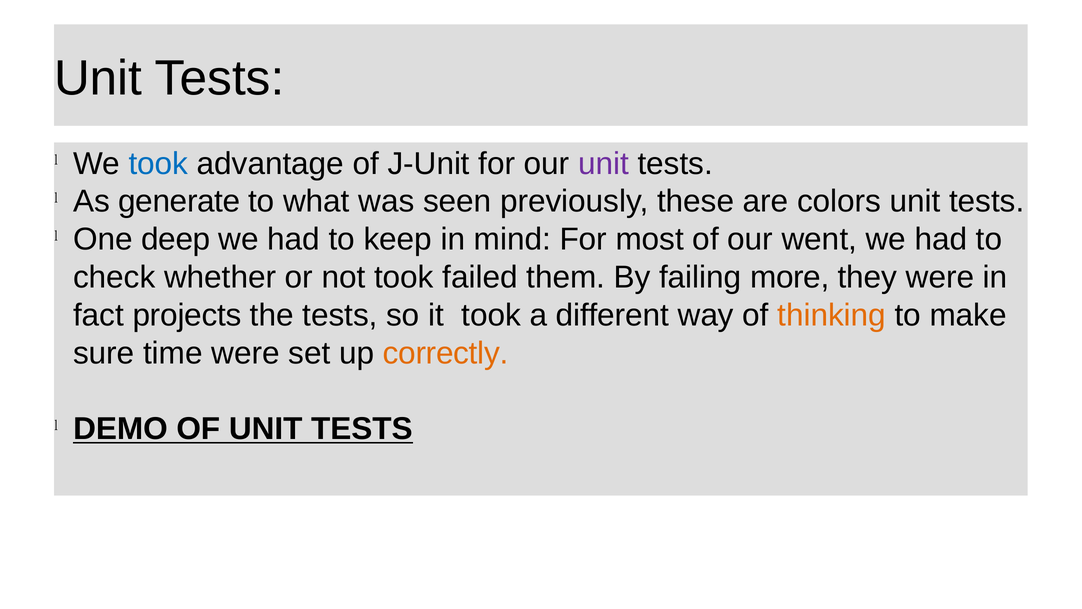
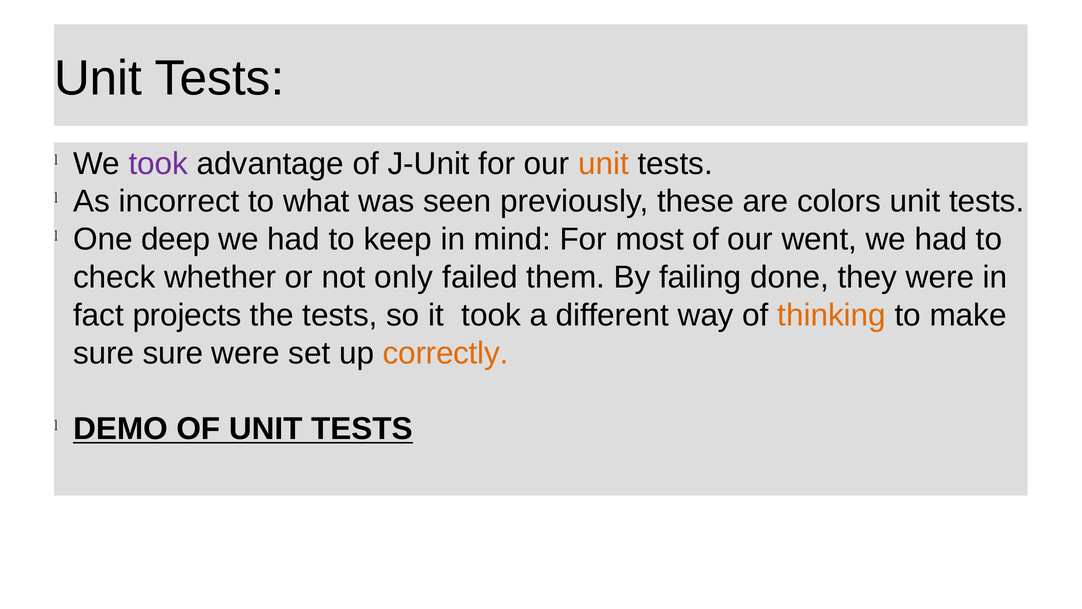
took at (158, 164) colour: blue -> purple
unit at (604, 164) colour: purple -> orange
generate: generate -> incorrect
not took: took -> only
more: more -> done
sure time: time -> sure
